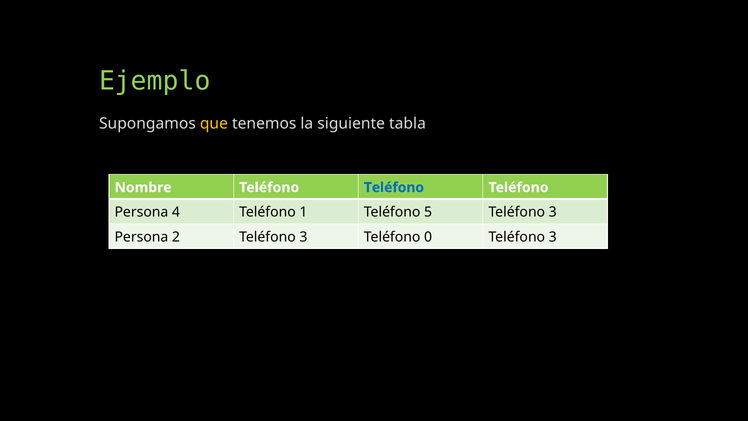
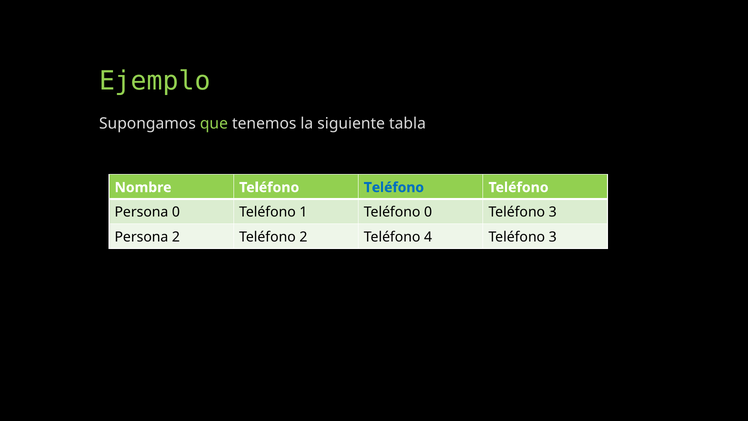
que colour: yellow -> light green
Persona 4: 4 -> 0
Teléfono 5: 5 -> 0
2 Teléfono 3: 3 -> 2
0: 0 -> 4
